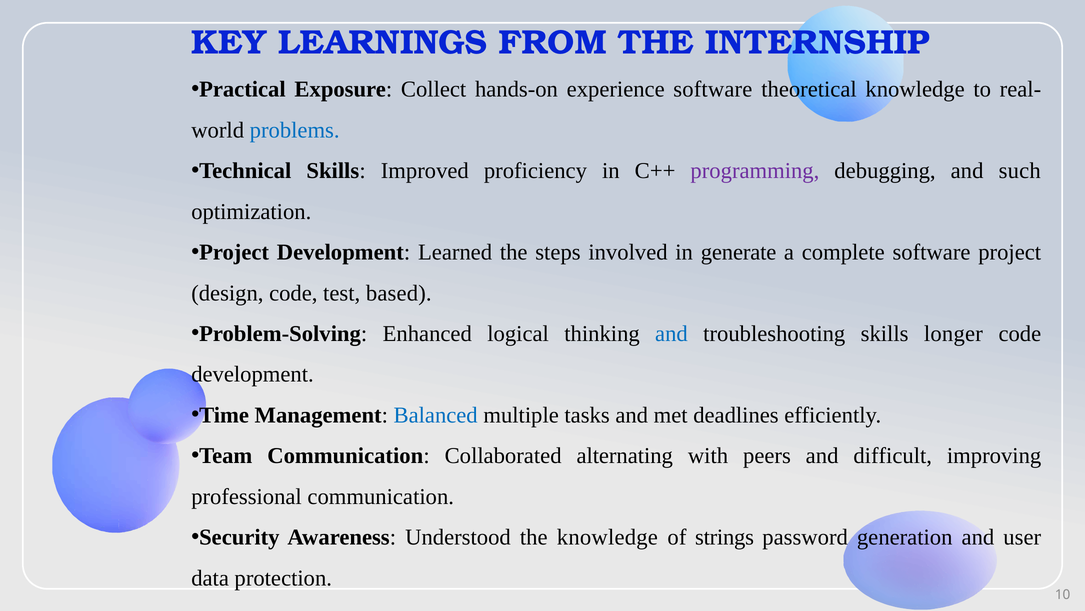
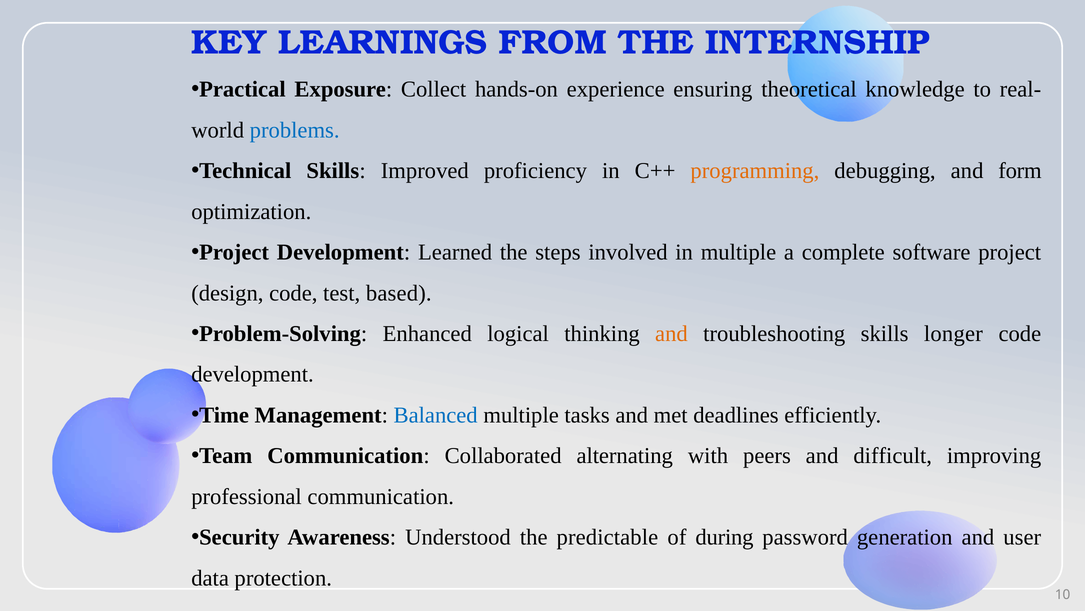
experience software: software -> ensuring
programming colour: purple -> orange
such: such -> form
in generate: generate -> multiple
and at (671, 333) colour: blue -> orange
the knowledge: knowledge -> predictable
strings: strings -> during
